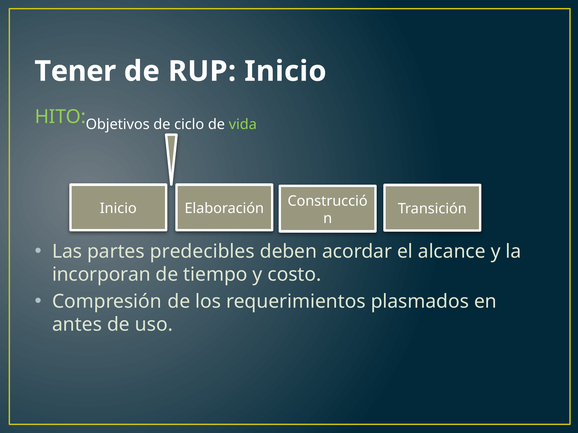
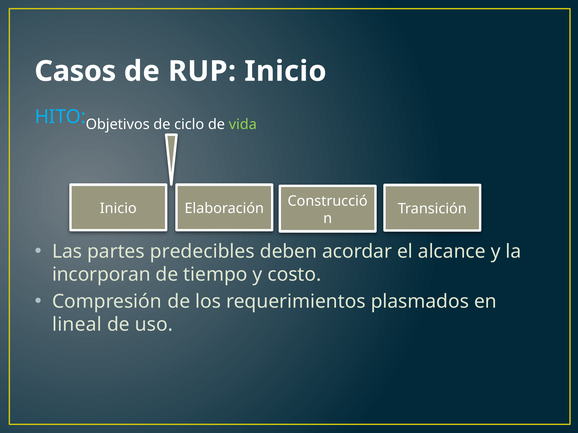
Tener: Tener -> Casos
HITO colour: light green -> light blue
antes: antes -> lineal
